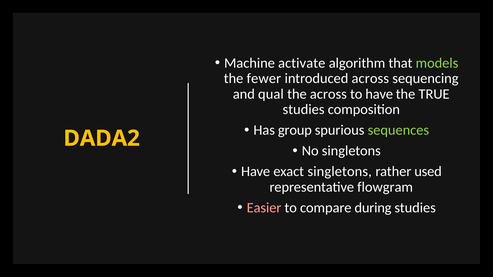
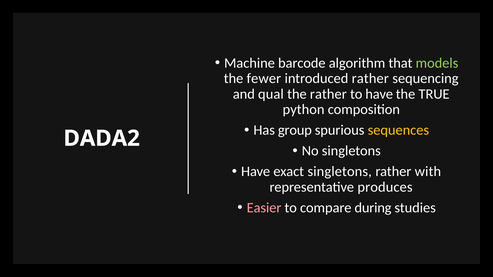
activate: activate -> barcode
introduced across: across -> rather
the across: across -> rather
studies at (304, 110): studies -> python
sequences colour: light green -> yellow
DADA2 colour: yellow -> white
used: used -> with
flowgram: flowgram -> produces
